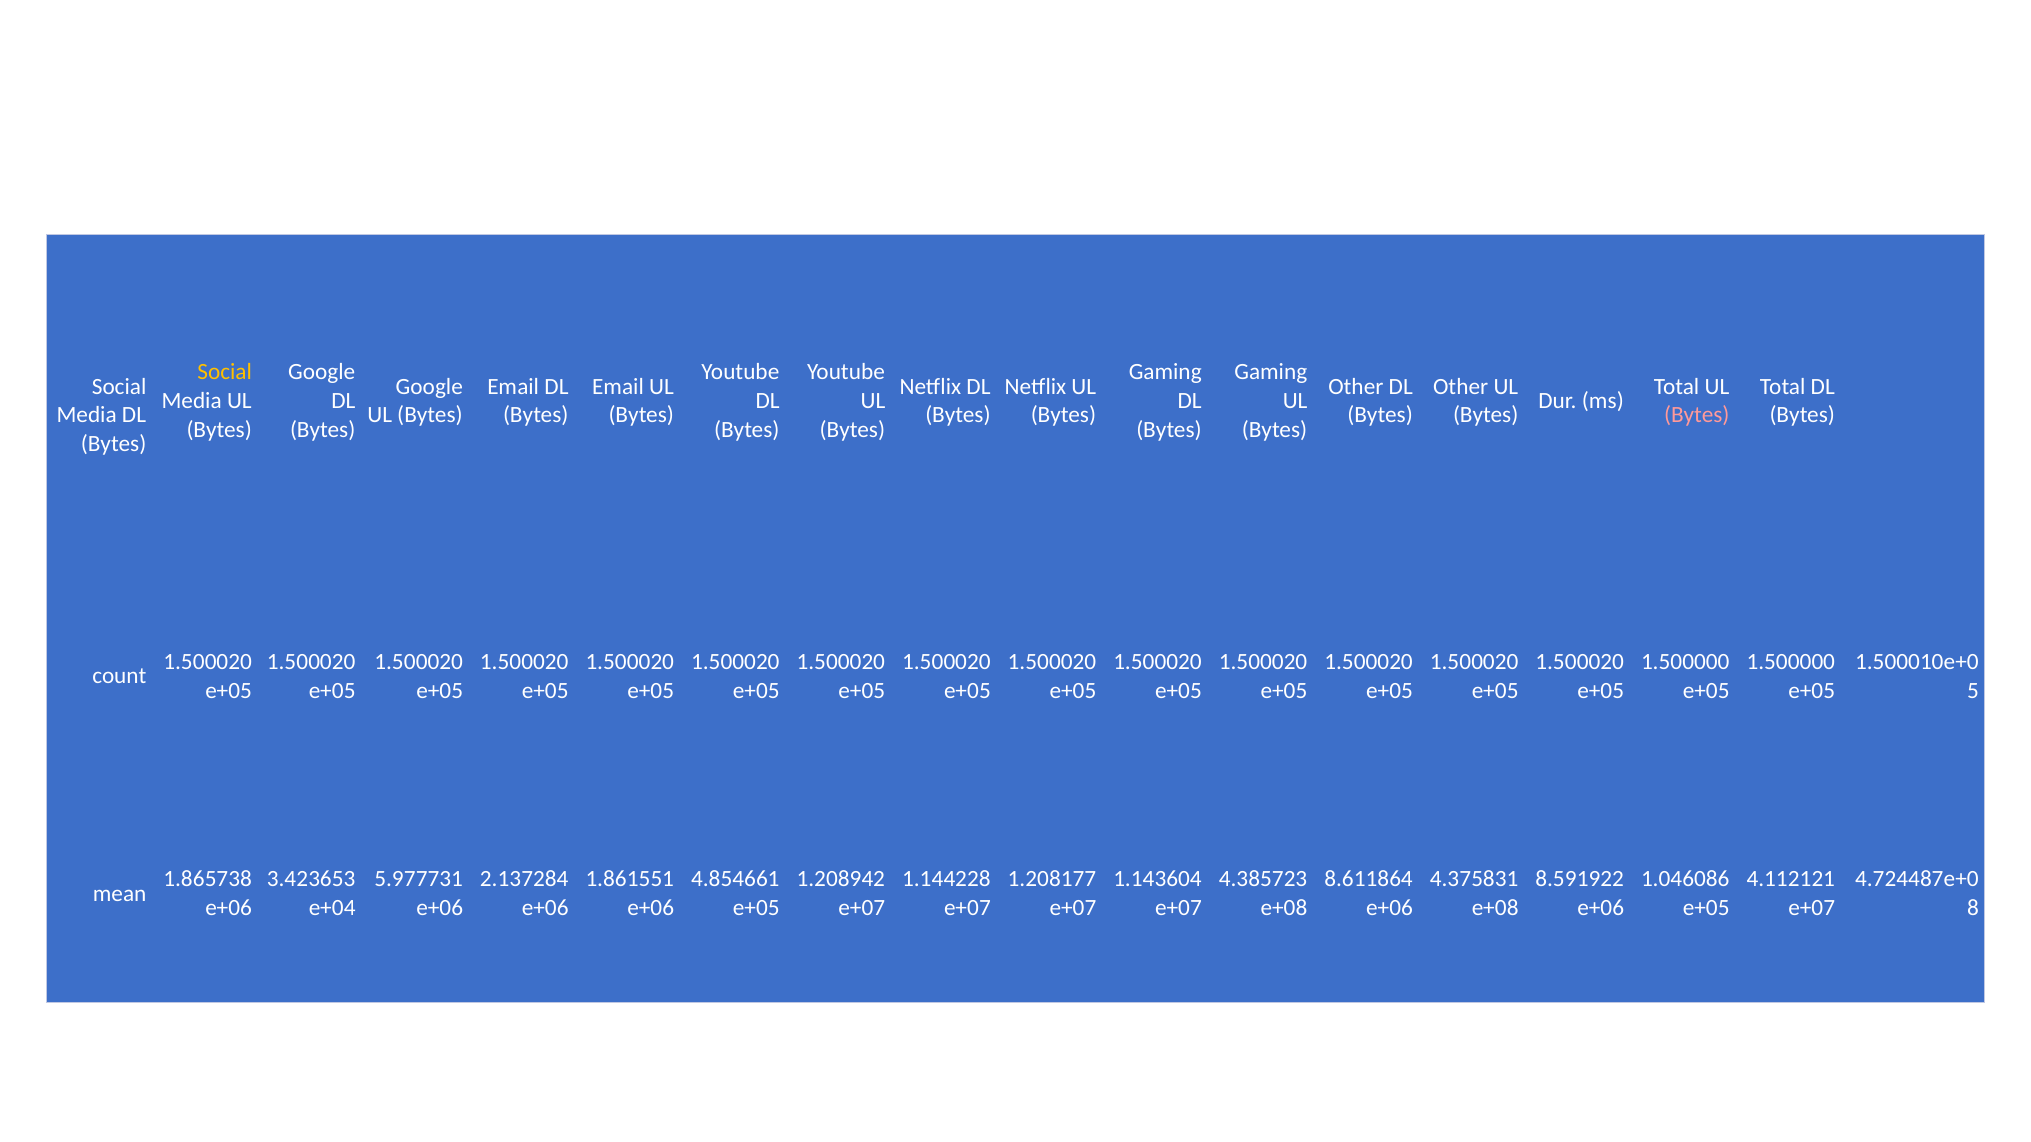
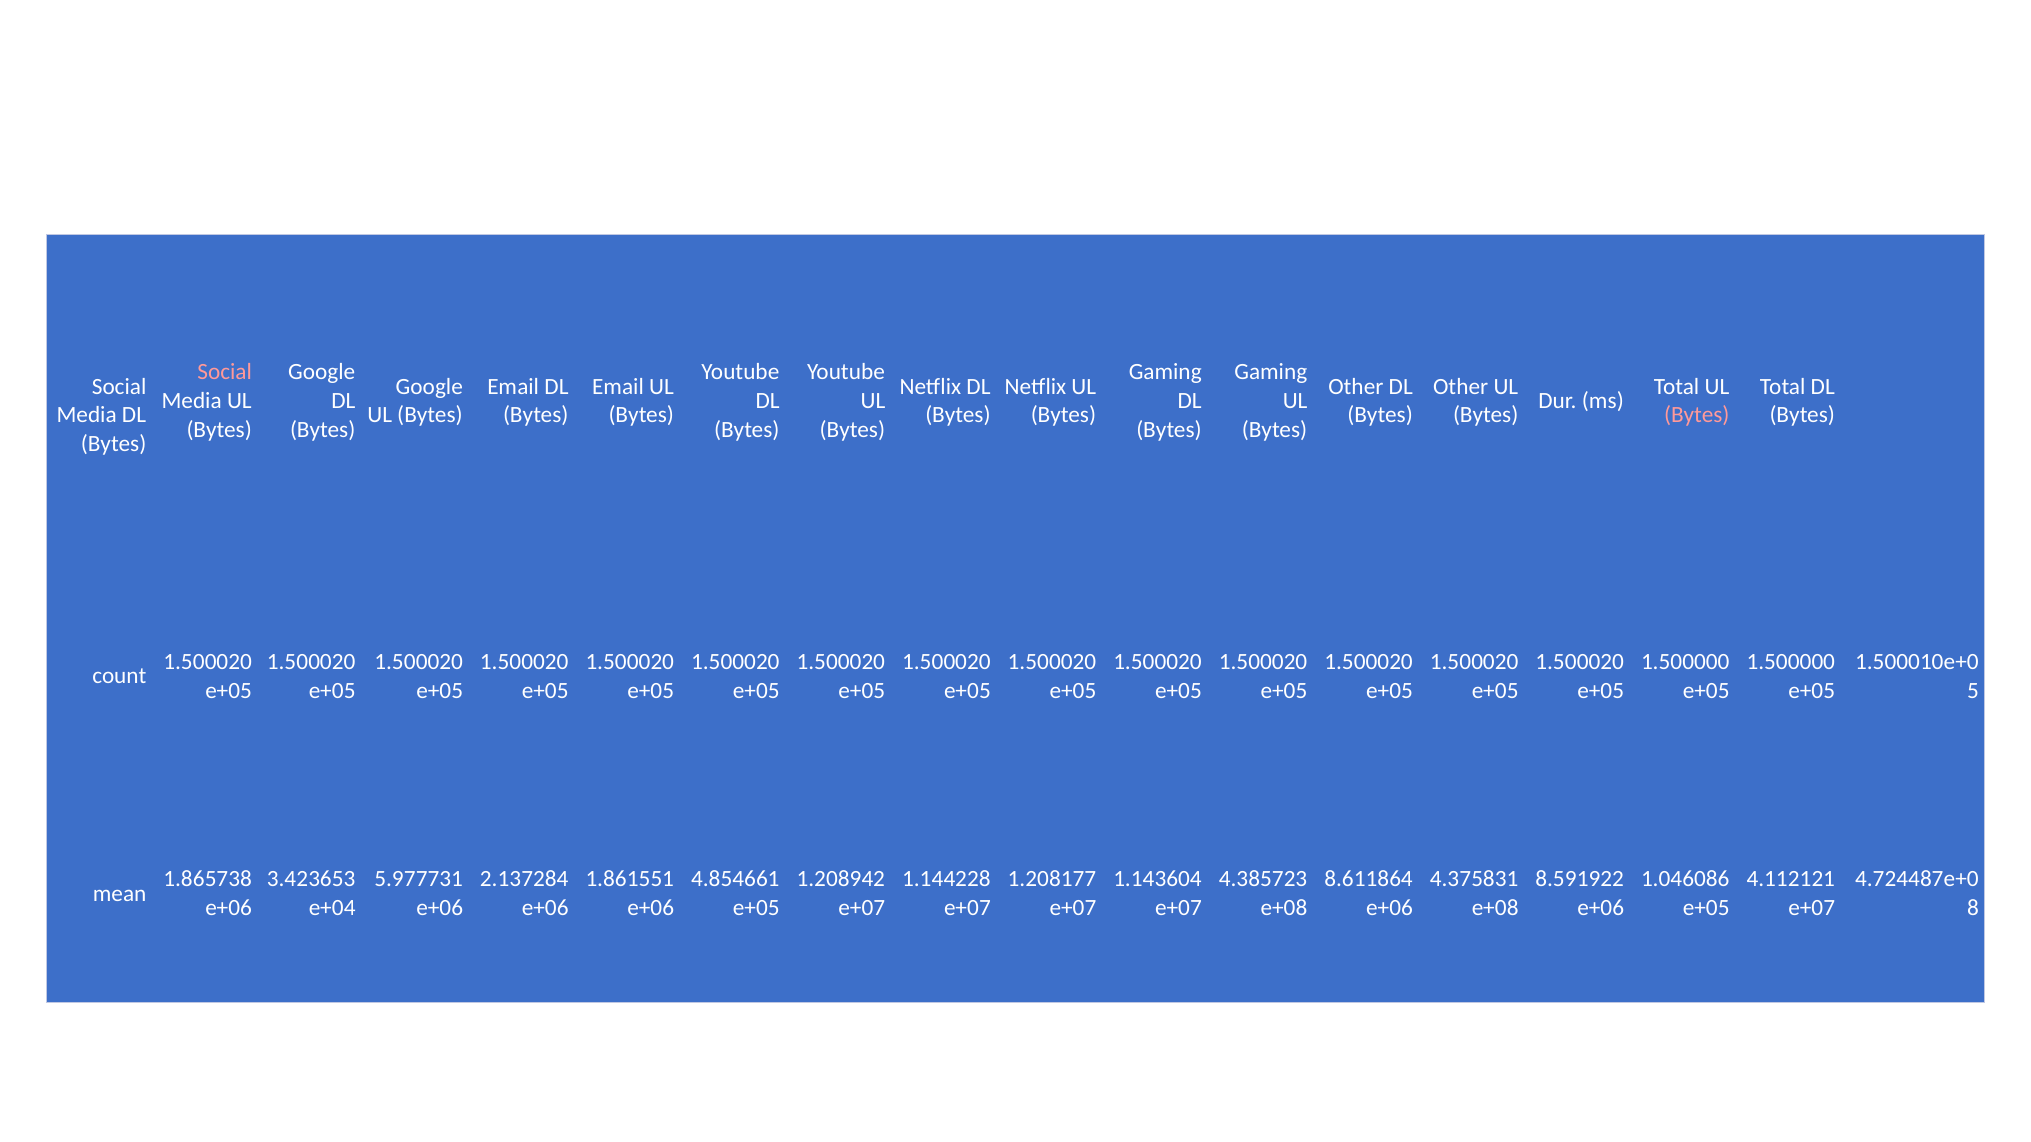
Social at (225, 372) colour: yellow -> pink
